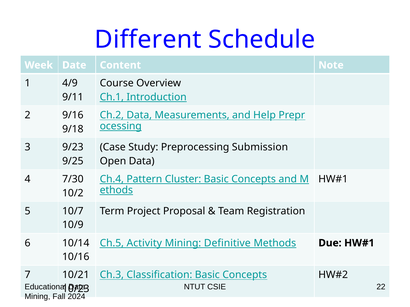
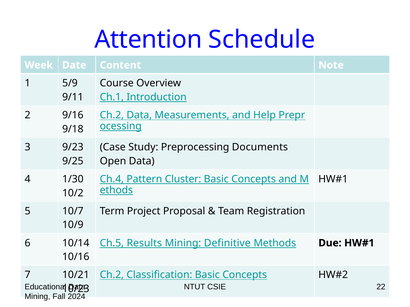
Different: Different -> Attention
4/9: 4/9 -> 5/9
Submission: Submission -> Documents
7/30: 7/30 -> 1/30
Activity: Activity -> Results
Ch.3 at (112, 275): Ch.3 -> Ch.2
